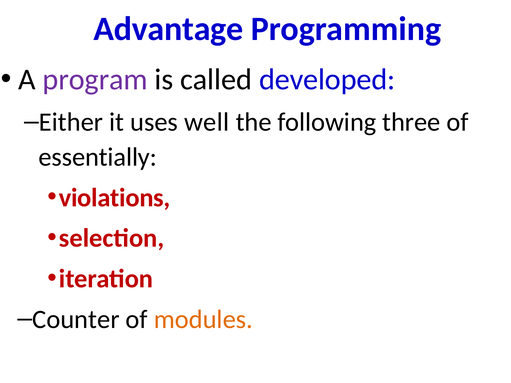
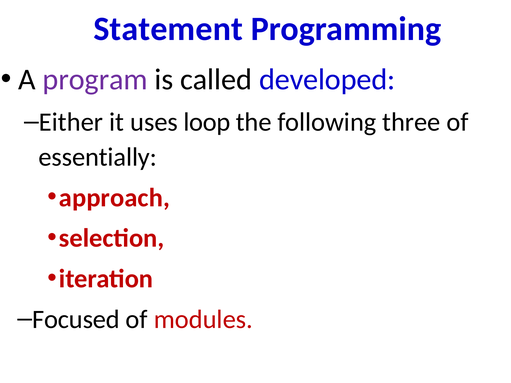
Advantage: Advantage -> Statement
well: well -> loop
violations: violations -> approach
Counter: Counter -> Focused
modules colour: orange -> red
